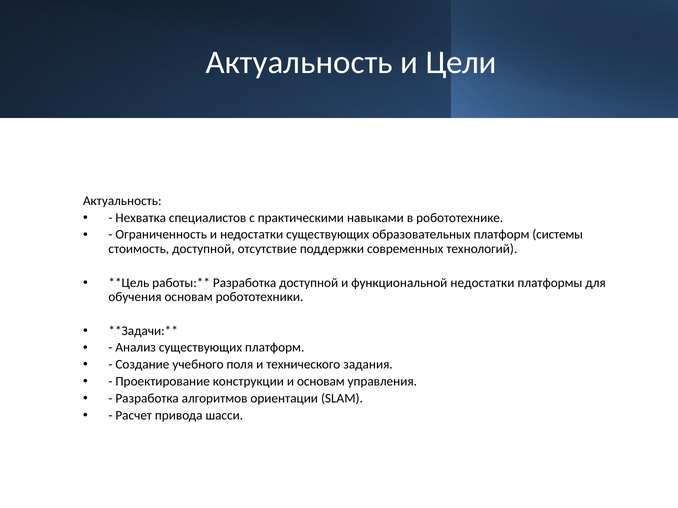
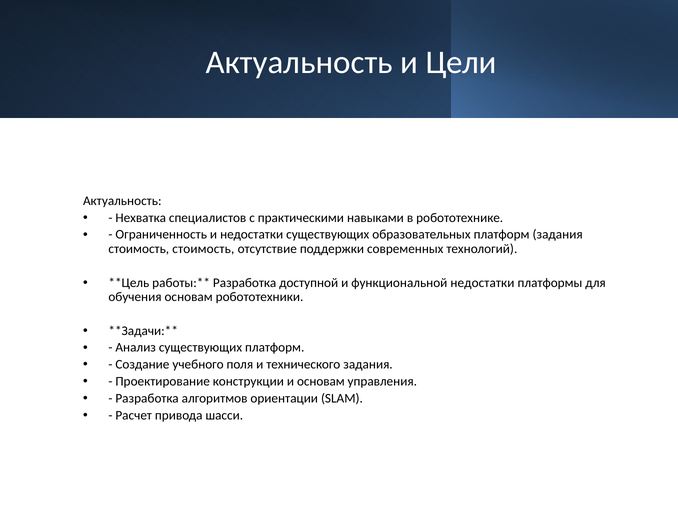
платформ системы: системы -> задания
стоимость доступной: доступной -> стоимость
